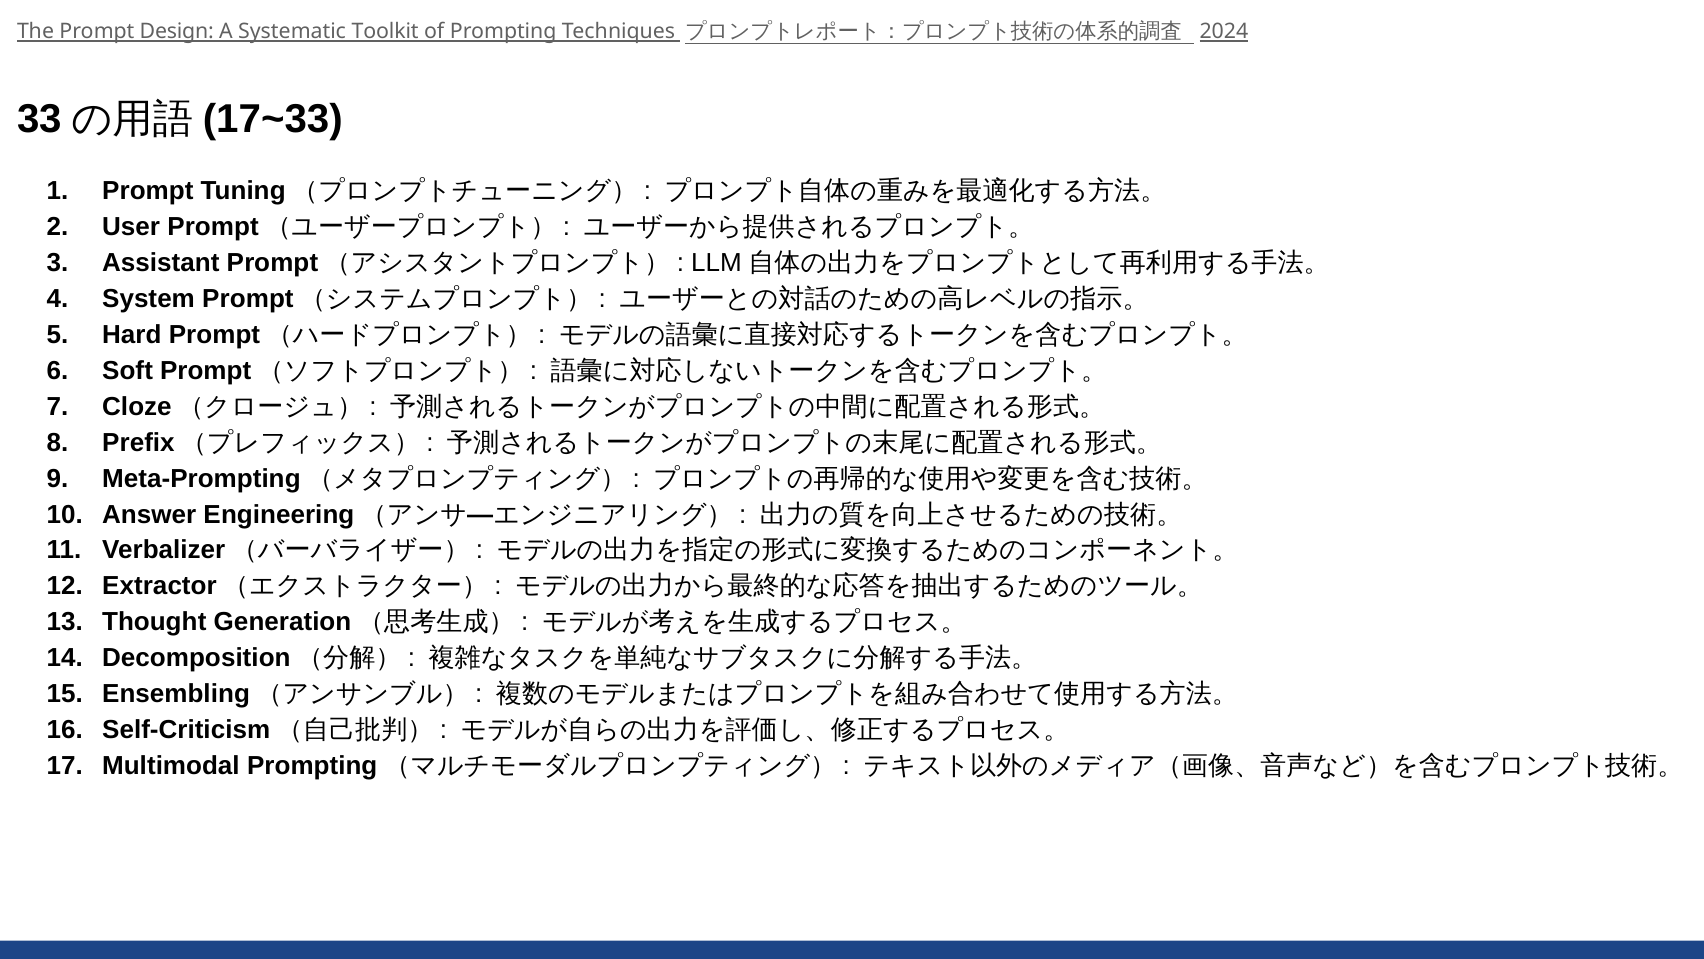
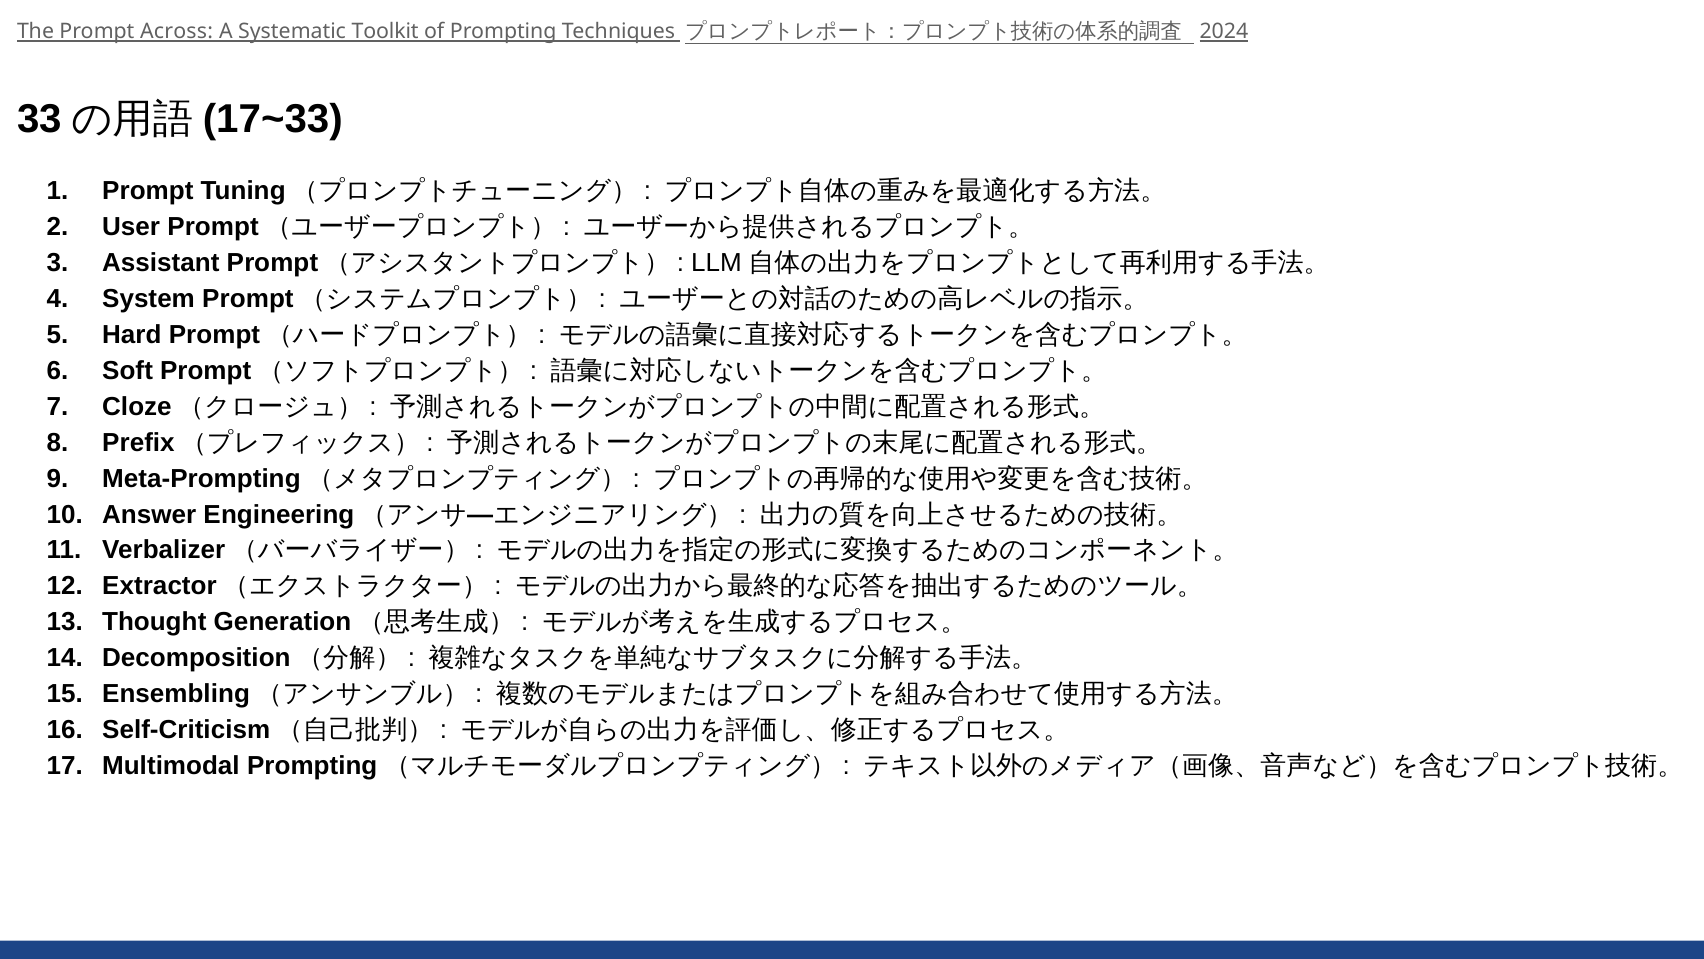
Design: Design -> Across
